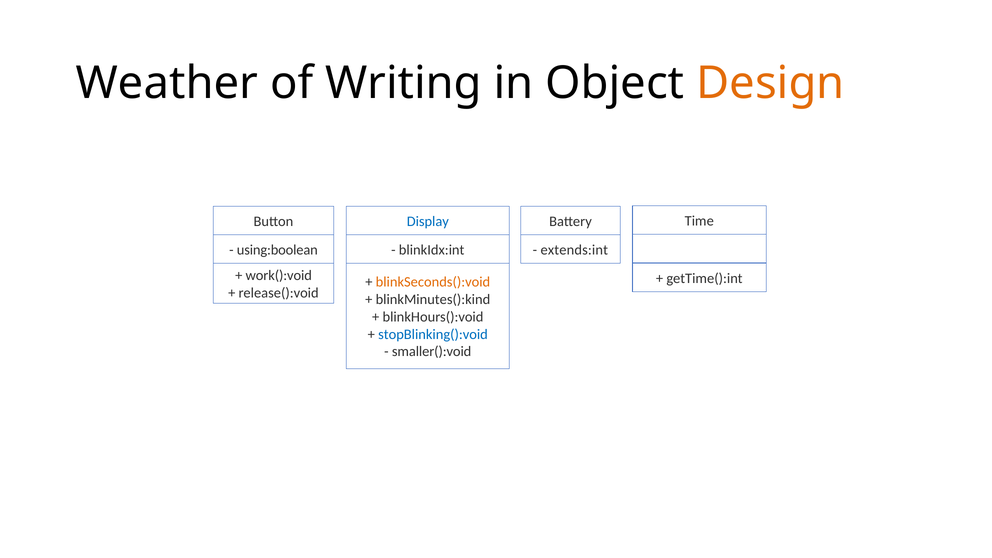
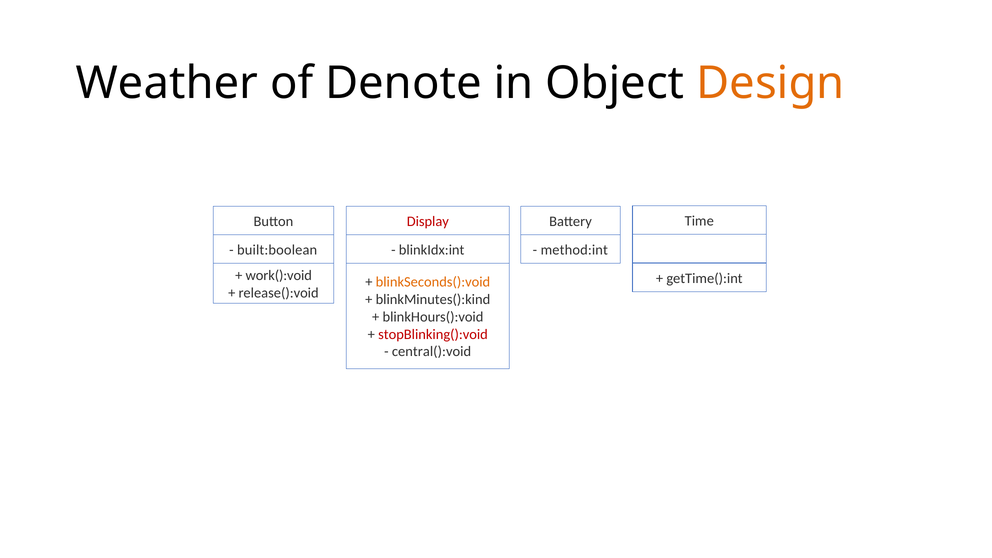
Writing: Writing -> Denote
Display colour: blue -> red
using:boolean: using:boolean -> built:boolean
extends:int: extends:int -> method:int
stopBlinking():void colour: blue -> red
smaller():void: smaller():void -> central():void
